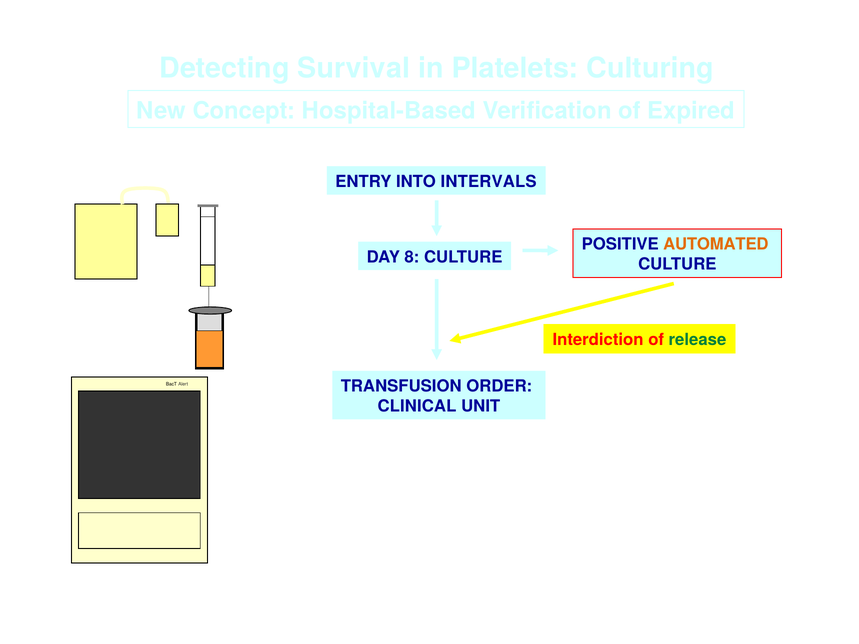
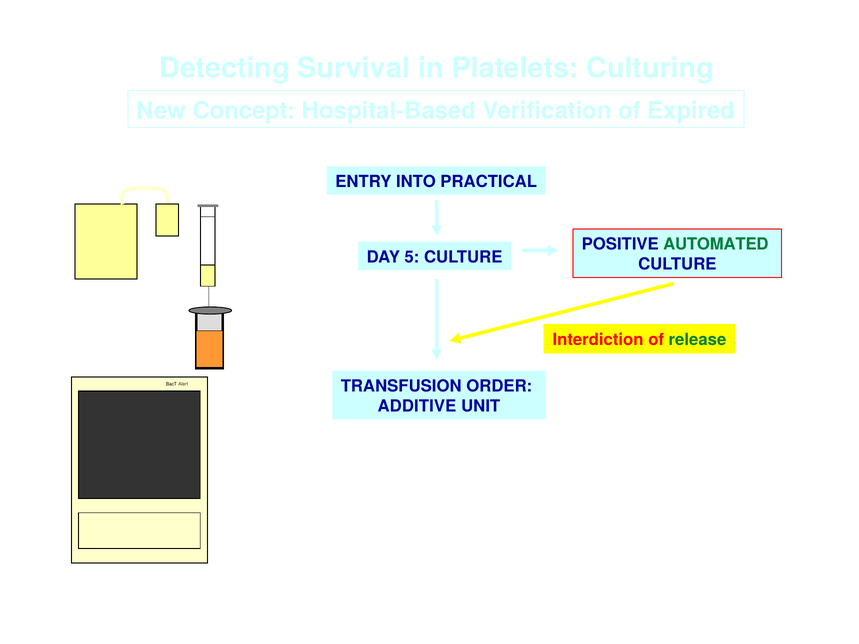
INTERVALS: INTERVALS -> PRACTICAL
AUTOMATED colour: orange -> green
8: 8 -> 5
CLINICAL: CLINICAL -> ADDITIVE
